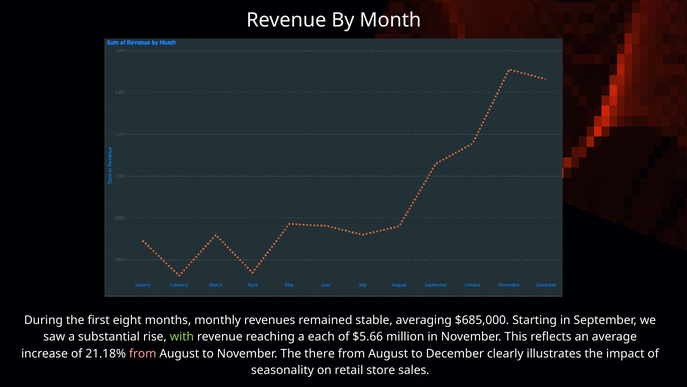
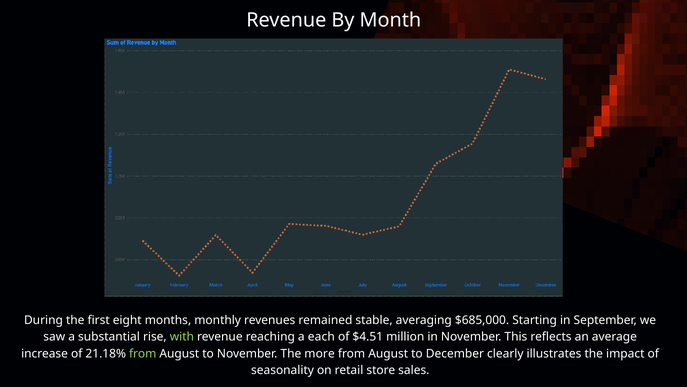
$5.66: $5.66 -> $4.51
from at (143, 353) colour: pink -> light green
there: there -> more
